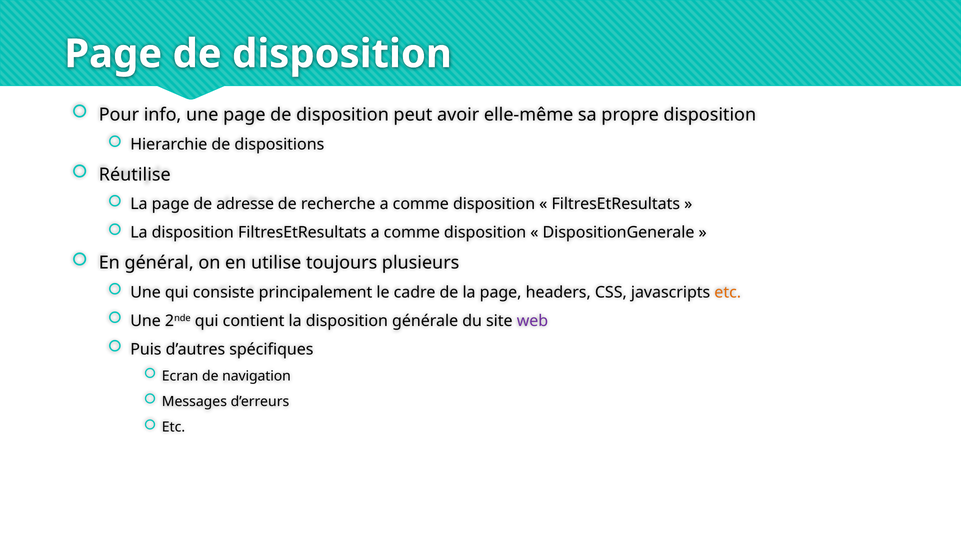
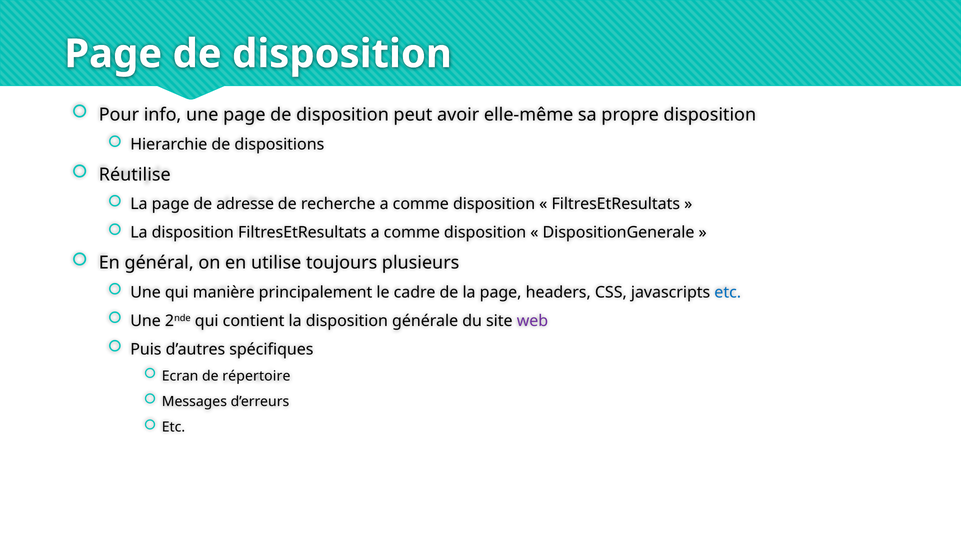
consiste: consiste -> manière
etc at (728, 292) colour: orange -> blue
navigation: navigation -> répertoire
